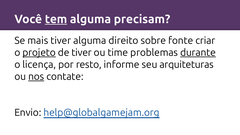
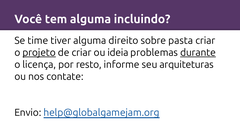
tem underline: present -> none
precisam: precisam -> incluindo
mais: mais -> time
fonte: fonte -> pasta
de tiver: tiver -> criar
time: time -> ideia
nos underline: present -> none
